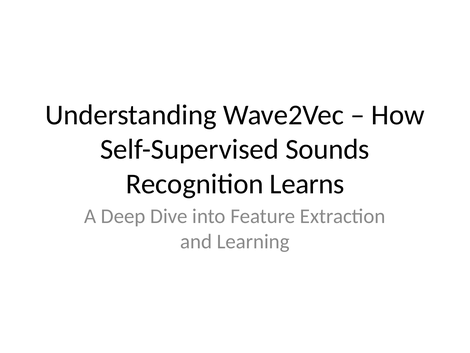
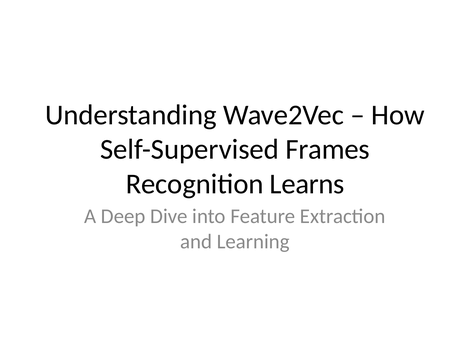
Sounds: Sounds -> Frames
